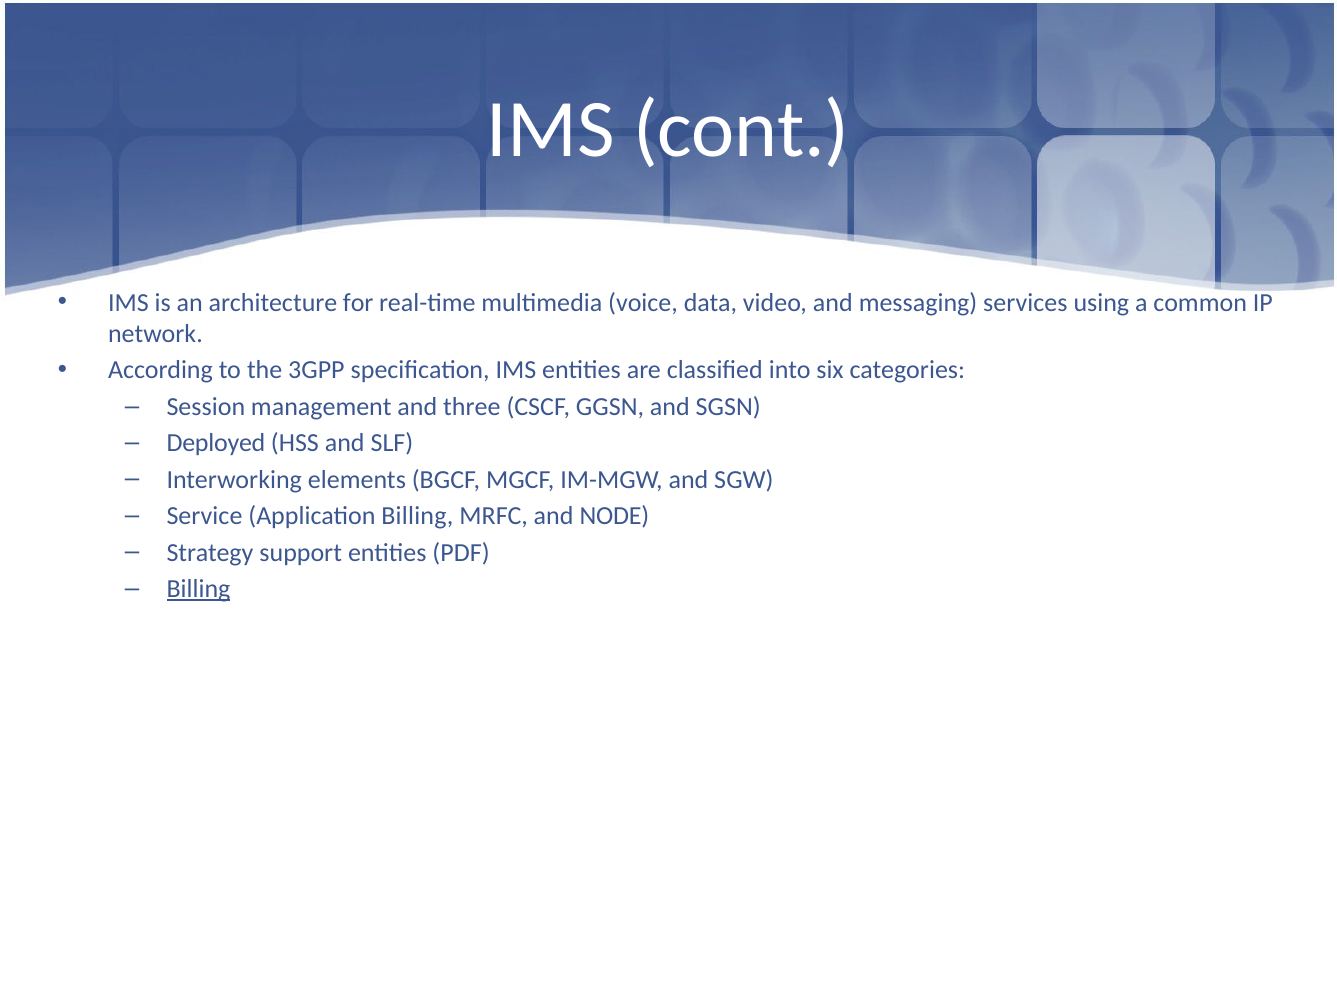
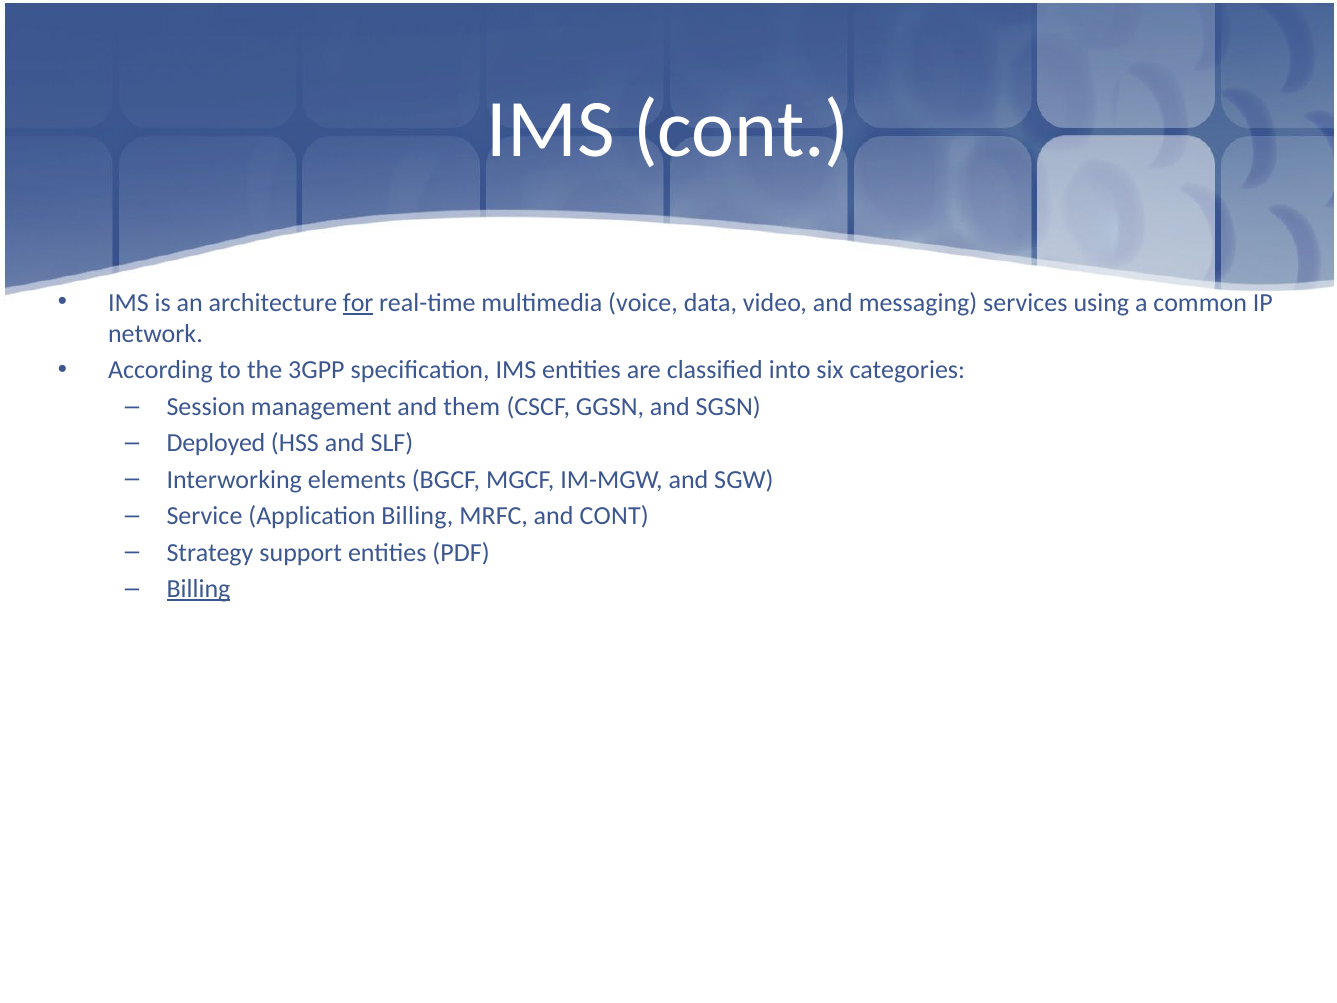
for underline: none -> present
three: three -> them
and NODE: NODE -> CONT
